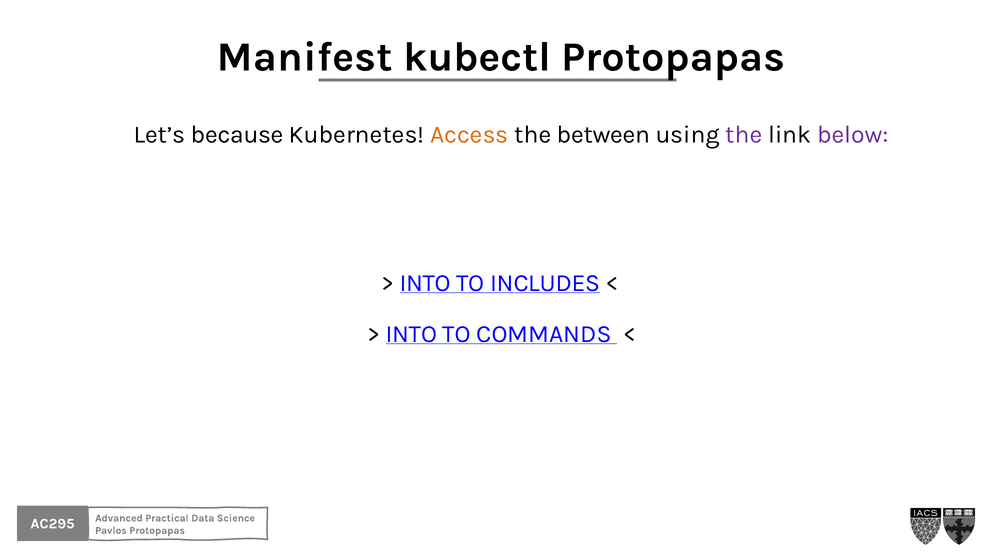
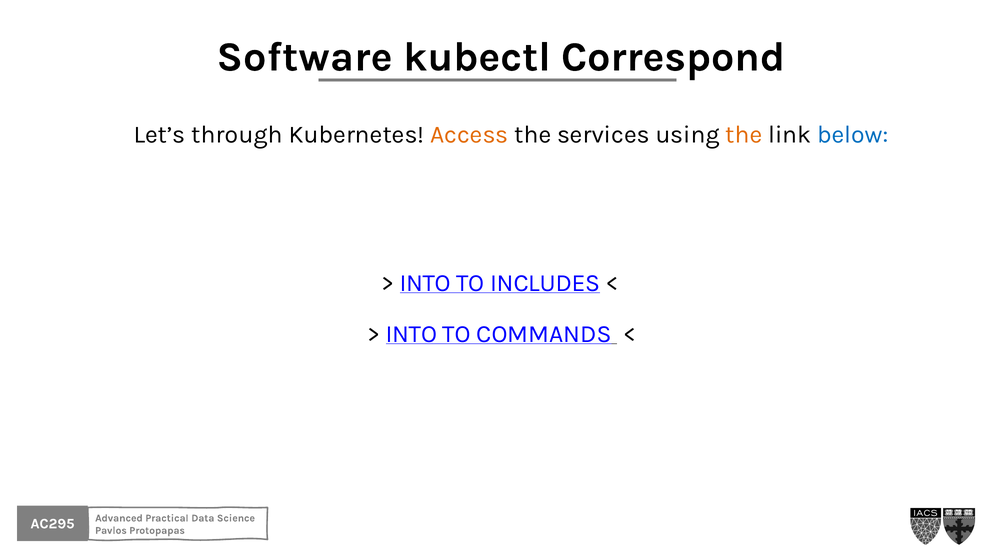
Manifest: Manifest -> Software
kubectl Protopapas: Protopapas -> Correspond
because: because -> through
between: between -> services
the at (744, 135) colour: purple -> orange
below colour: purple -> blue
